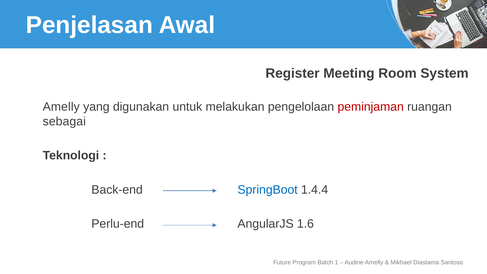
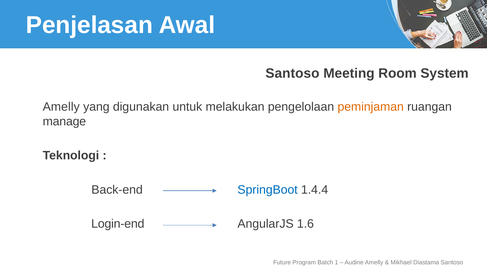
Register at (293, 73): Register -> Santoso
peminjaman colour: red -> orange
sebagai: sebagai -> manage
Perlu-end: Perlu-end -> Login-end
